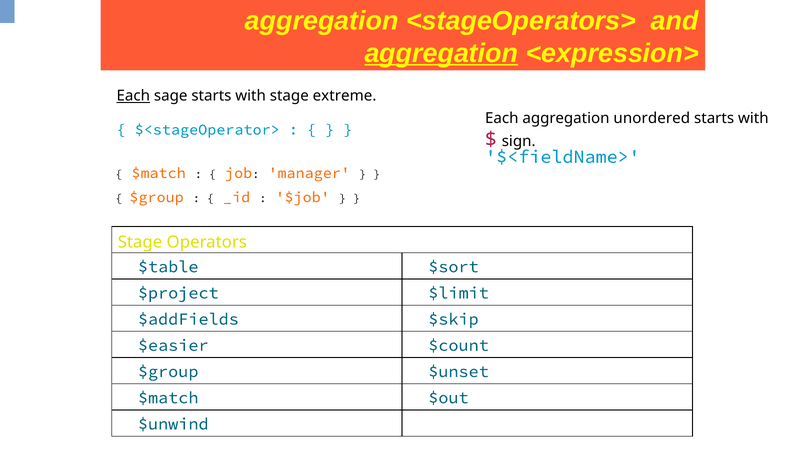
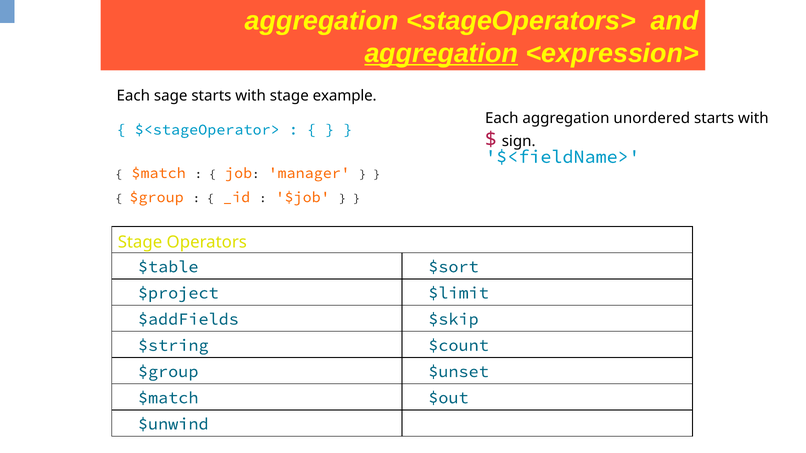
Each at (133, 96) underline: present -> none
extreme: extreme -> example
$easier: $easier -> $string
